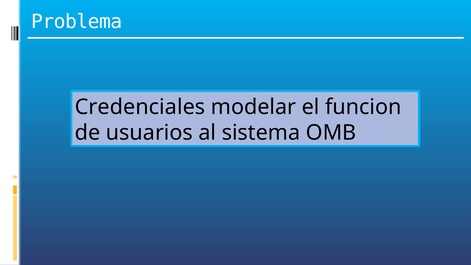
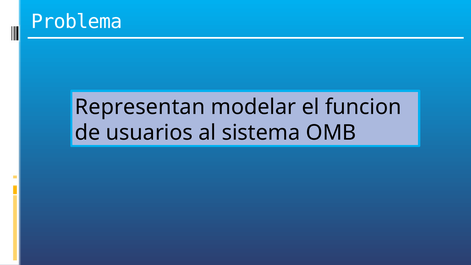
Credenciales: Credenciales -> Representan
